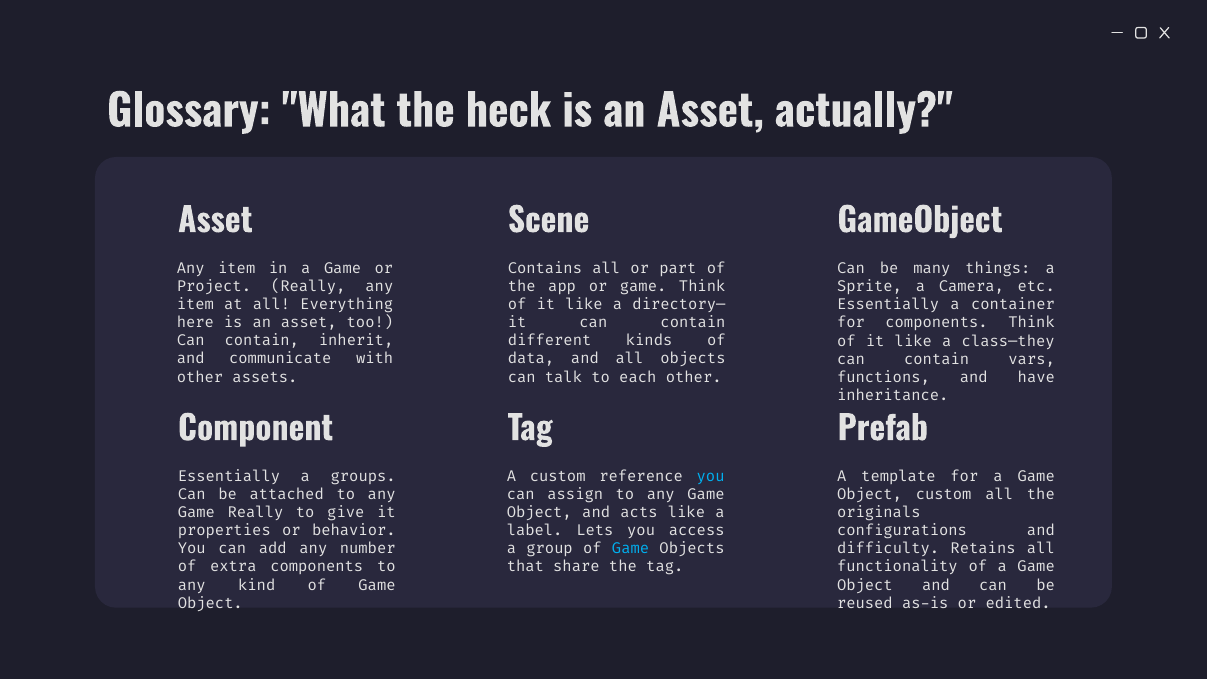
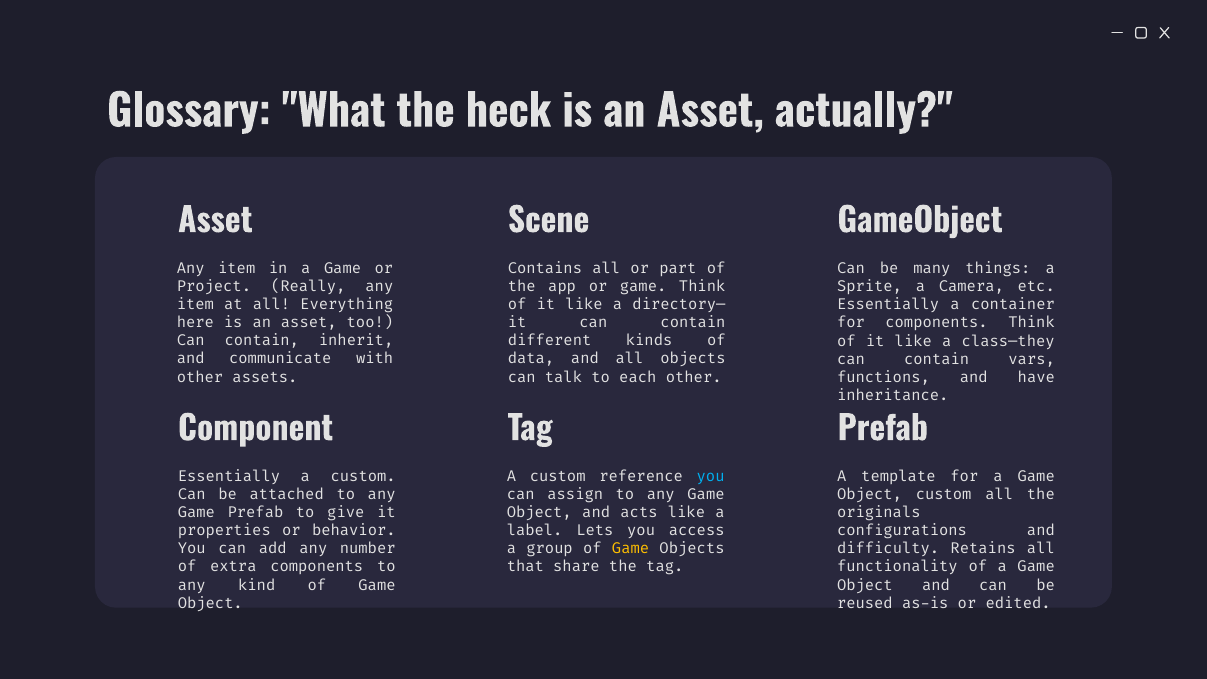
Essentially a groups: groups -> custom
Game Really: Really -> Prefab
Game at (631, 549) colour: light blue -> yellow
